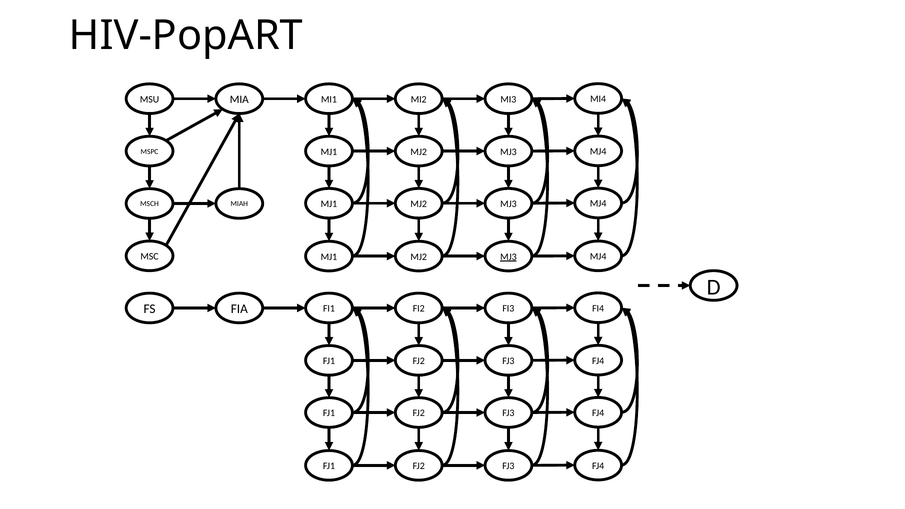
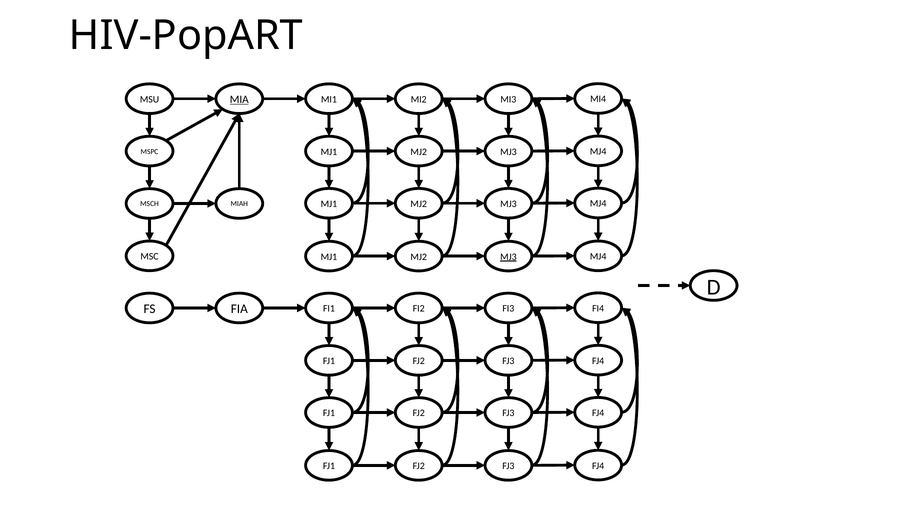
MIA underline: none -> present
